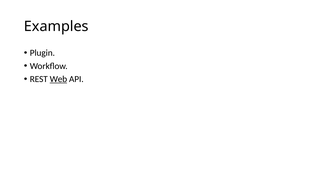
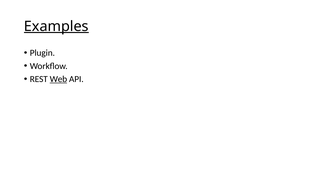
Examples underline: none -> present
